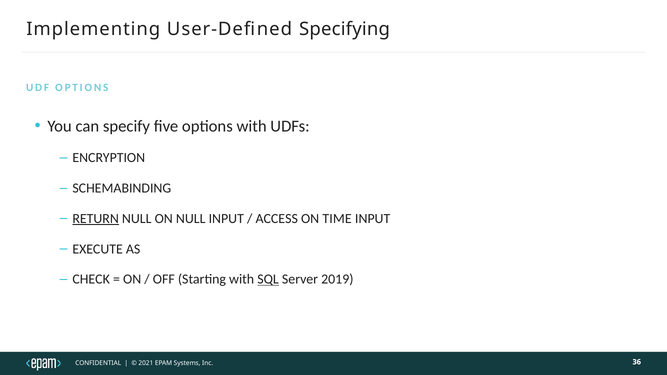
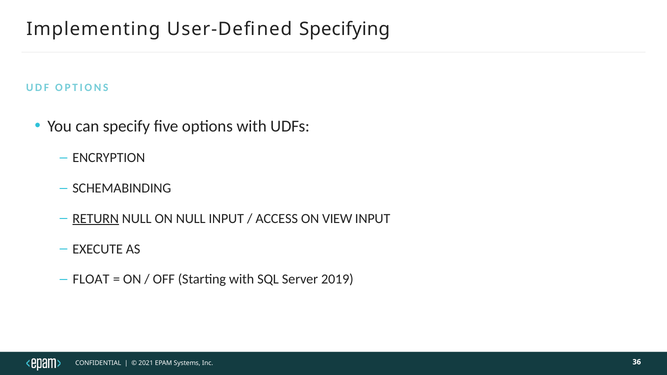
TIME: TIME -> VIEW
CHECK: CHECK -> FLOAT
SQL underline: present -> none
